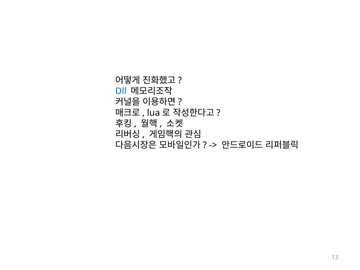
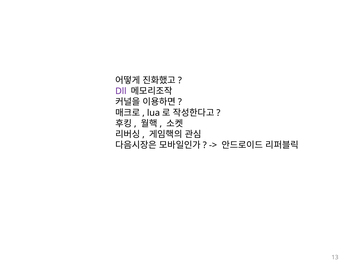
Dll colour: blue -> purple
